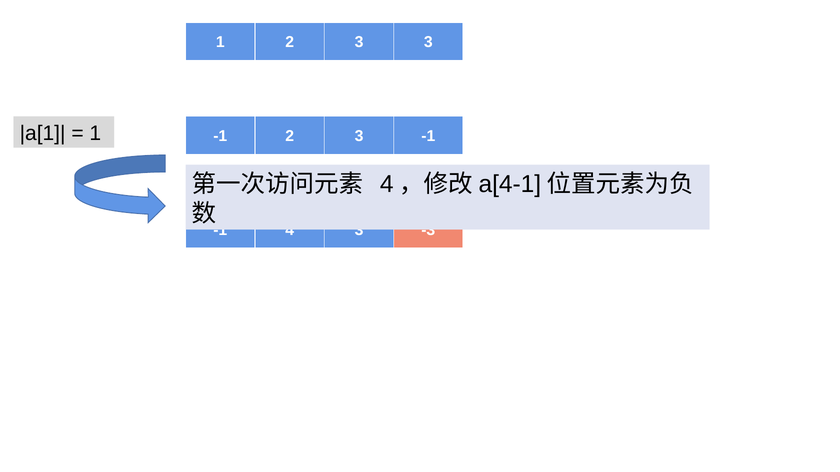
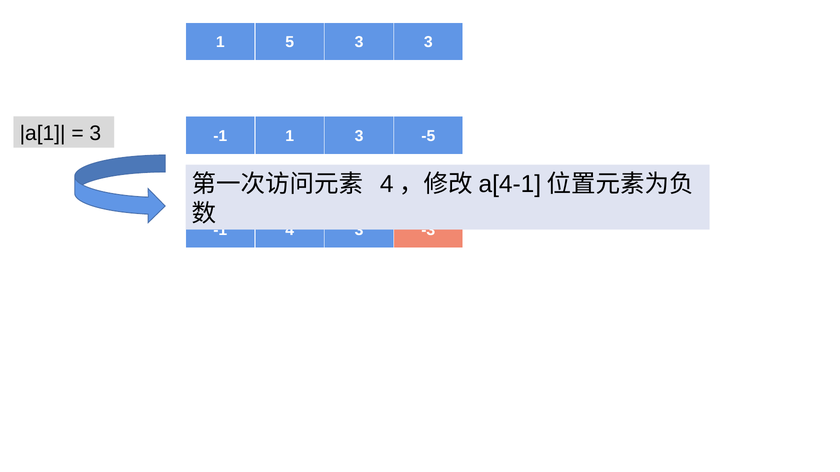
1 2: 2 -> 5
1 at (95, 134): 1 -> 3
-1 2: 2 -> 1
-1 at (428, 136): -1 -> -5
